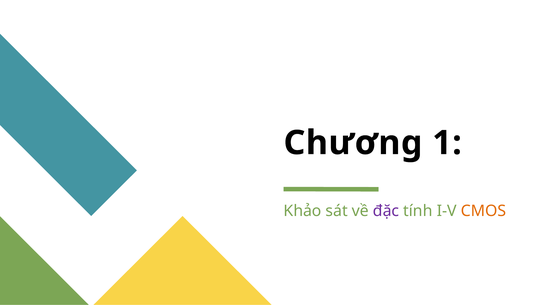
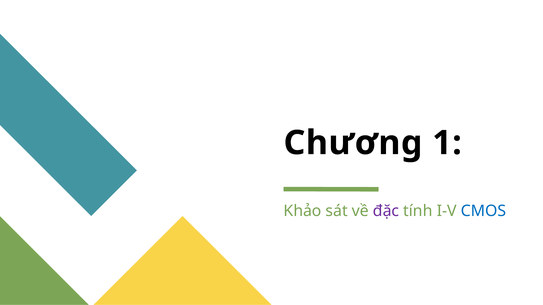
CMOS colour: orange -> blue
